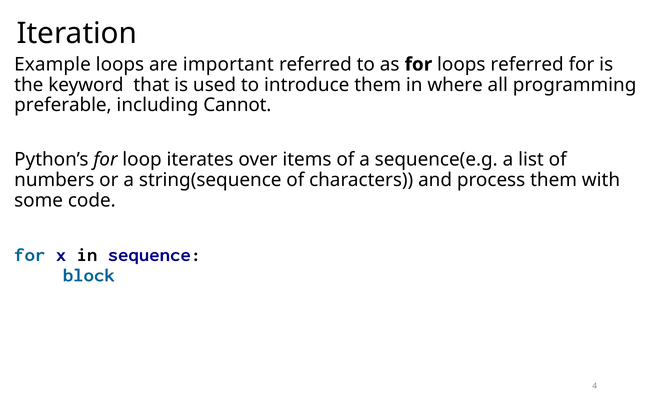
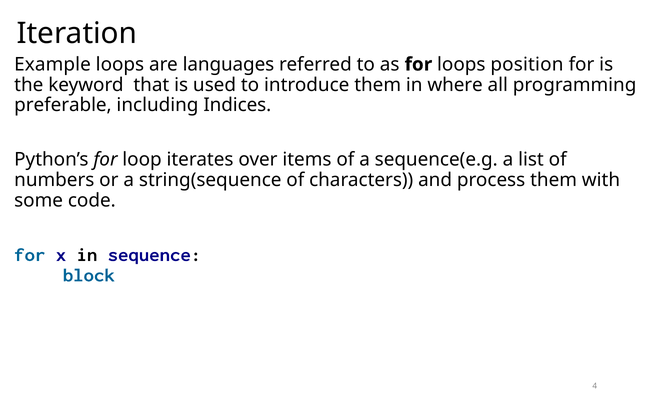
important: important -> languages
loops referred: referred -> position
Cannot: Cannot -> Indices
